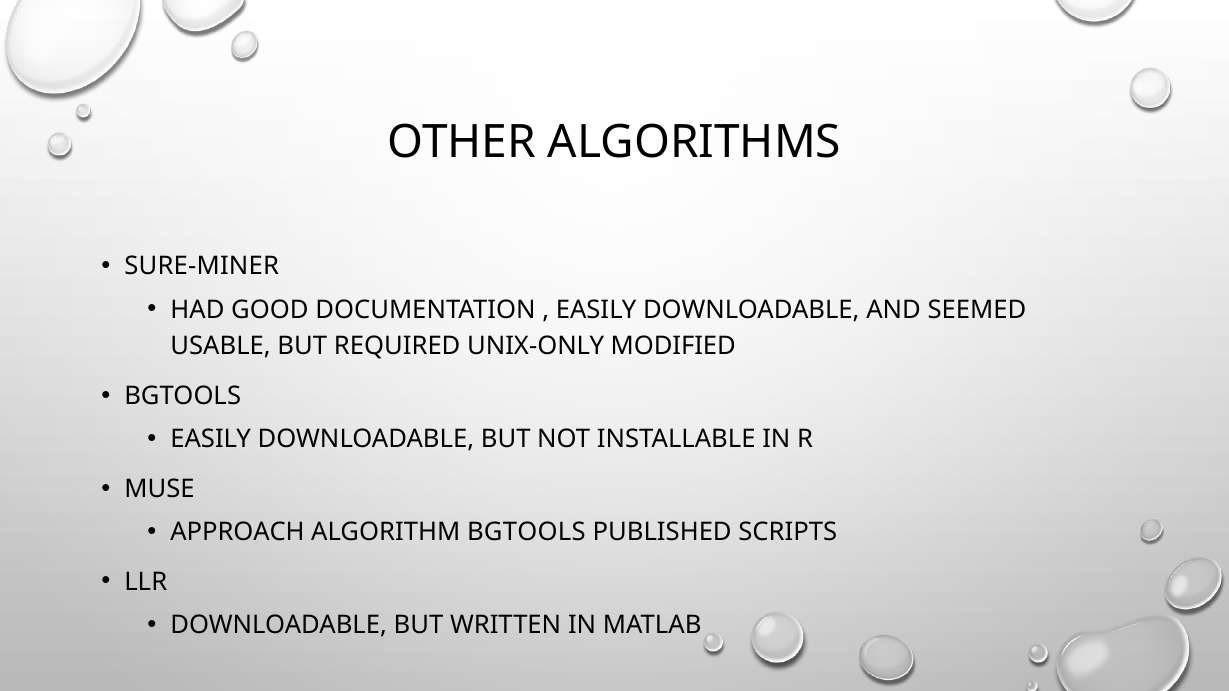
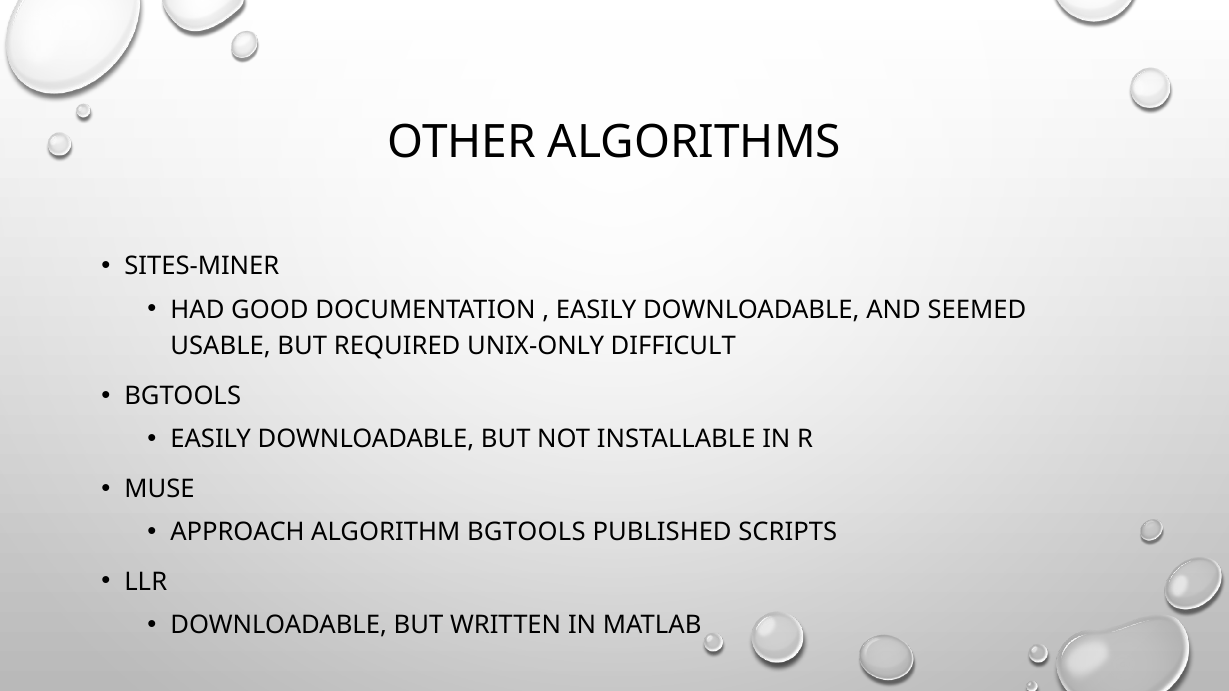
SURE-MINER: SURE-MINER -> SITES-MINER
MODIFIED: MODIFIED -> DIFFICULT
